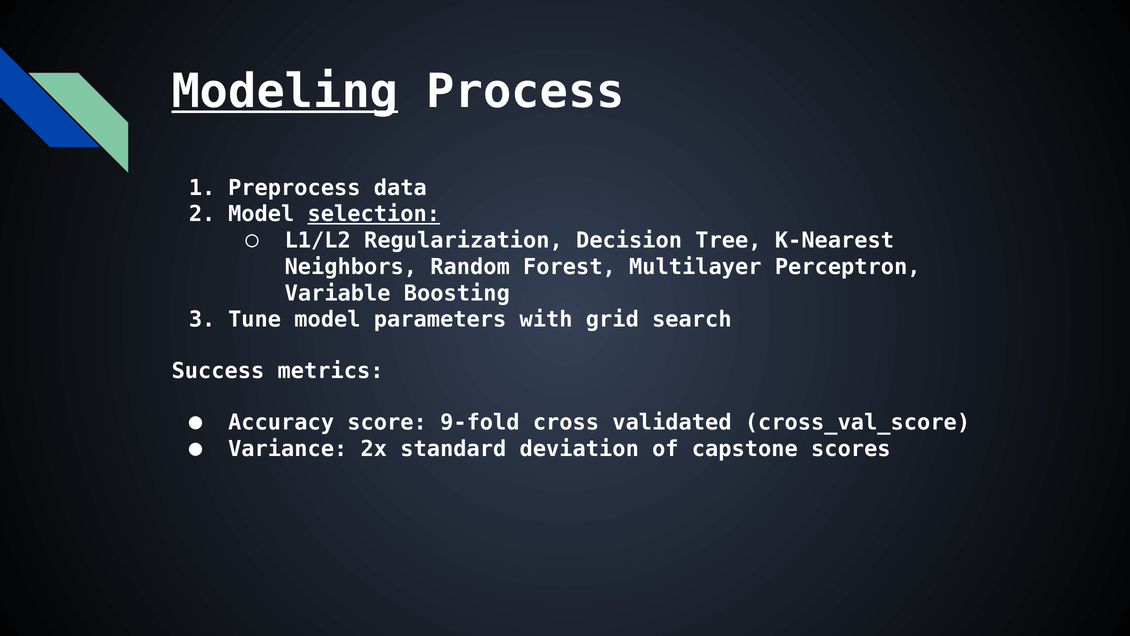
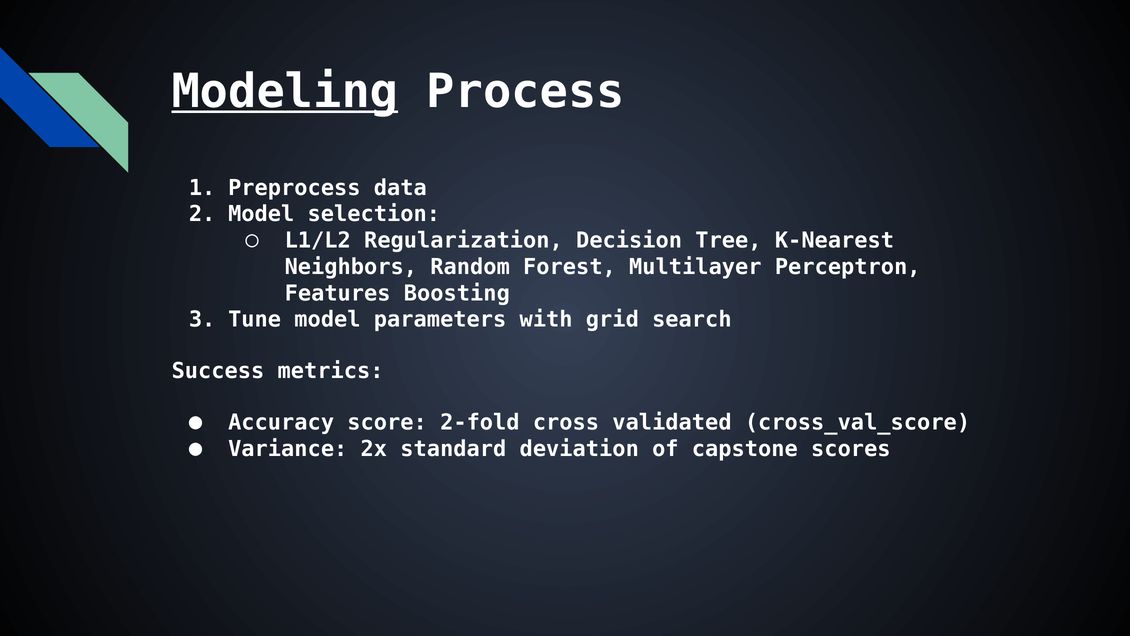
selection underline: present -> none
Variable: Variable -> Features
9-fold: 9-fold -> 2-fold
